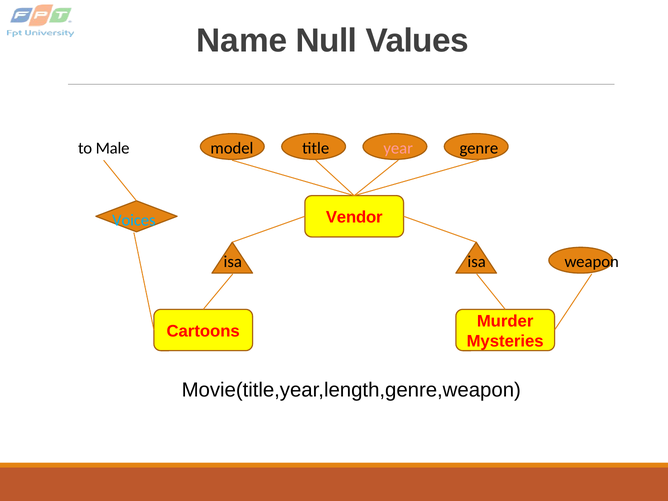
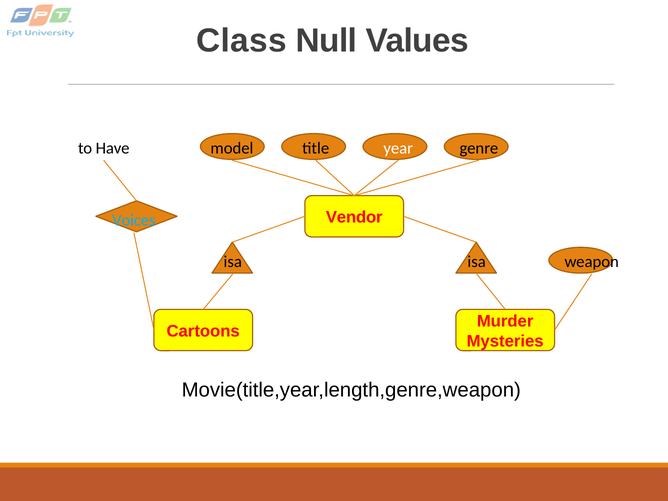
Name: Name -> Class
Male: Male -> Have
year colour: pink -> white
